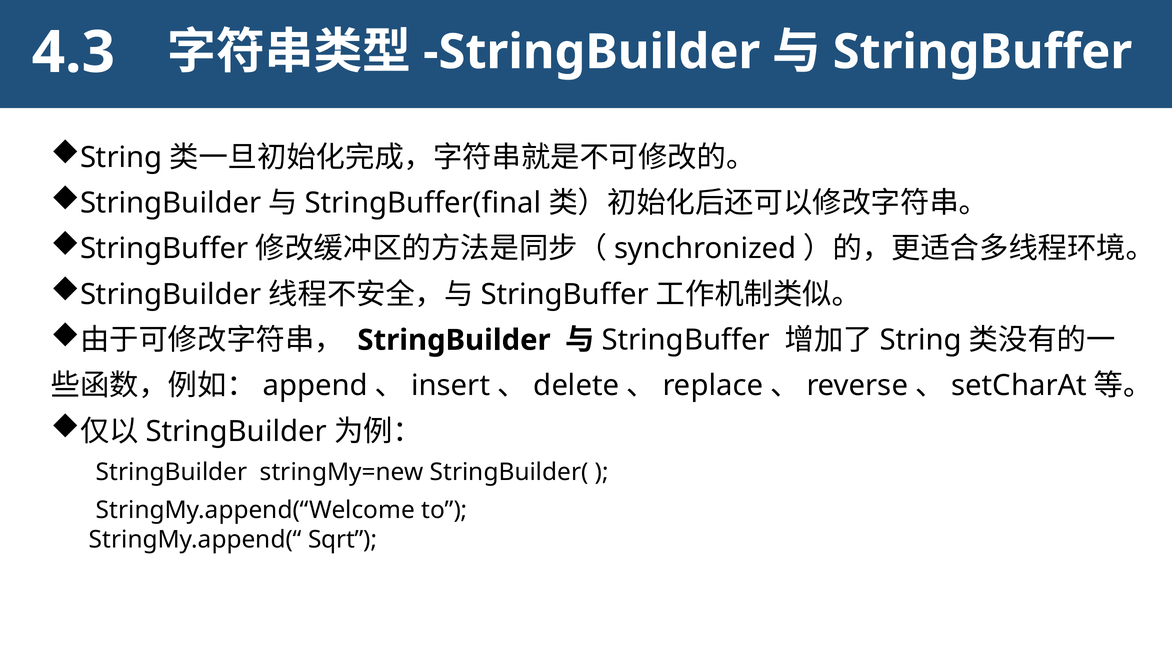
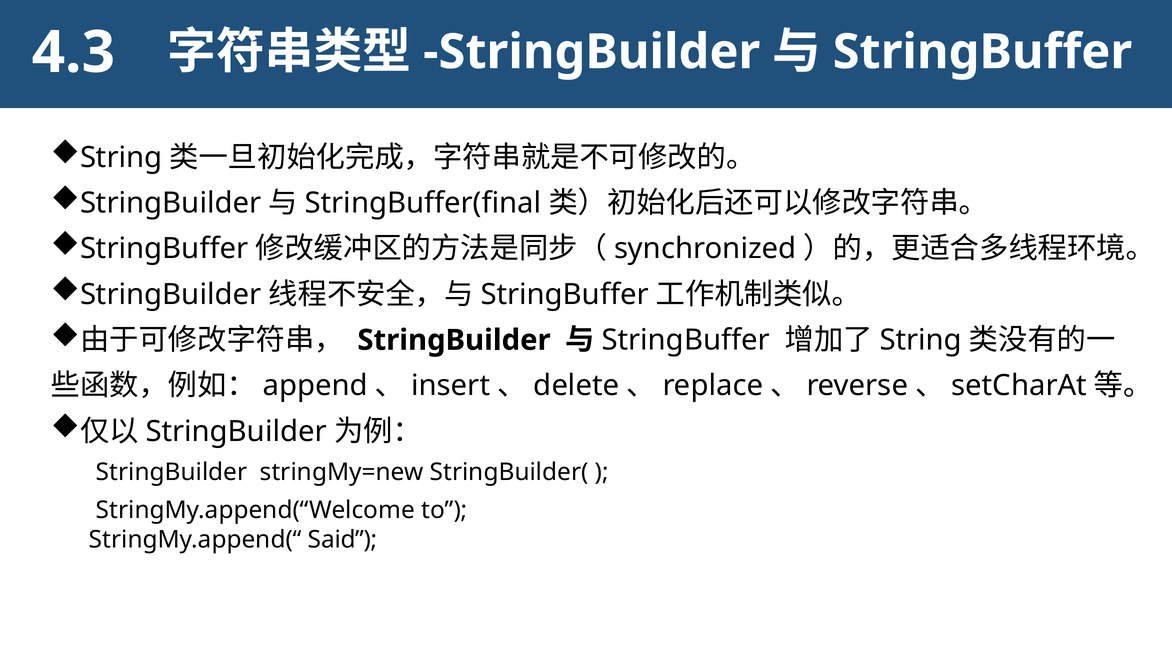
Sqrt: Sqrt -> Said
